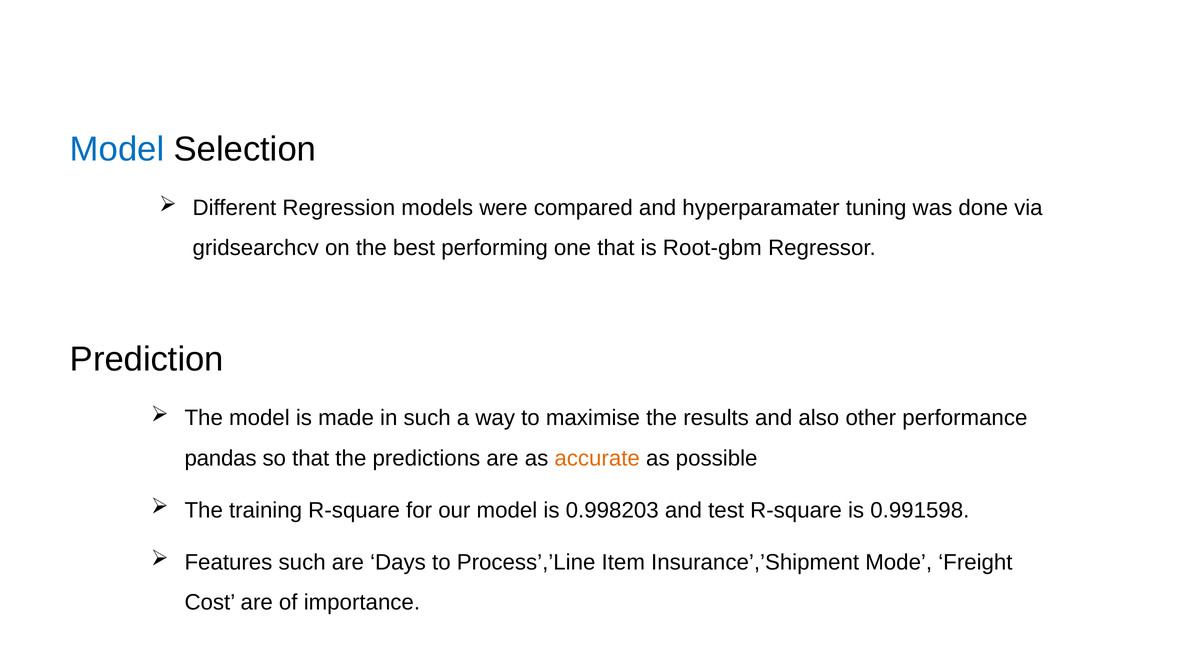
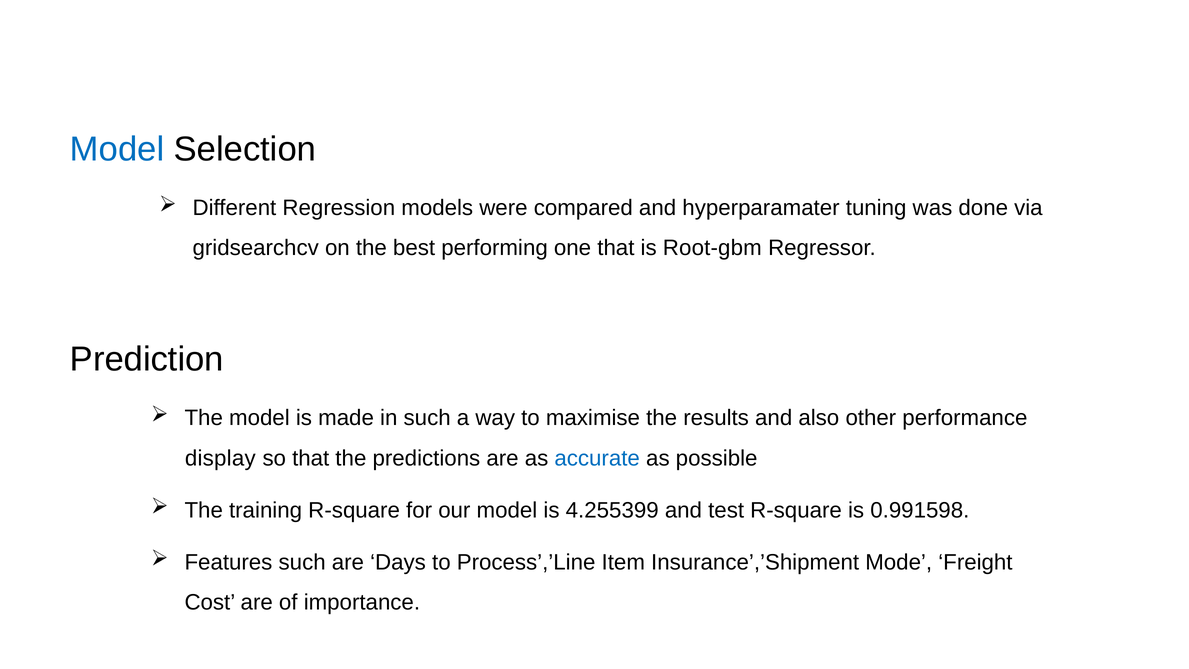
pandas: pandas -> display
accurate colour: orange -> blue
0.998203: 0.998203 -> 4.255399
